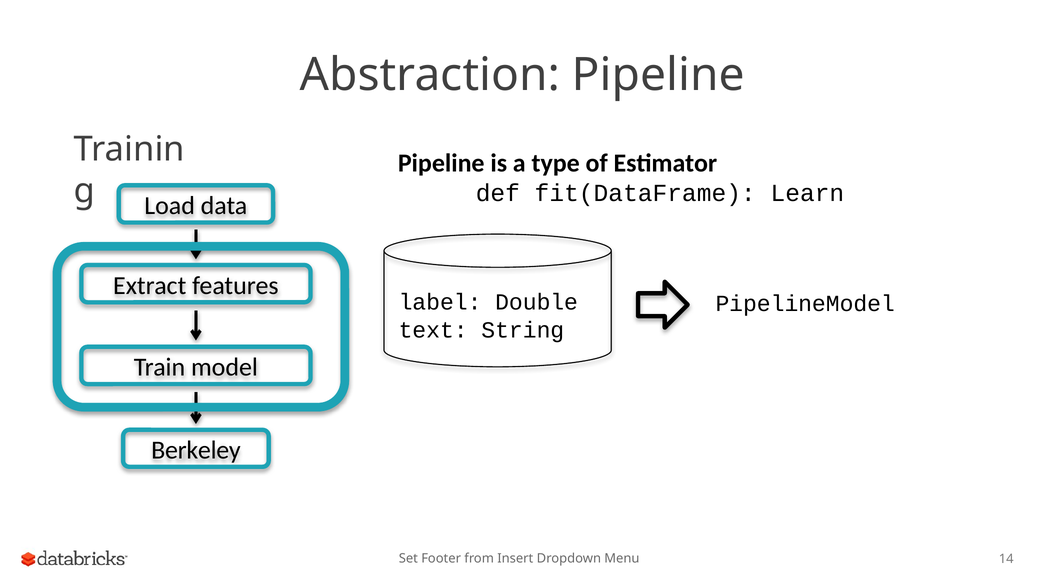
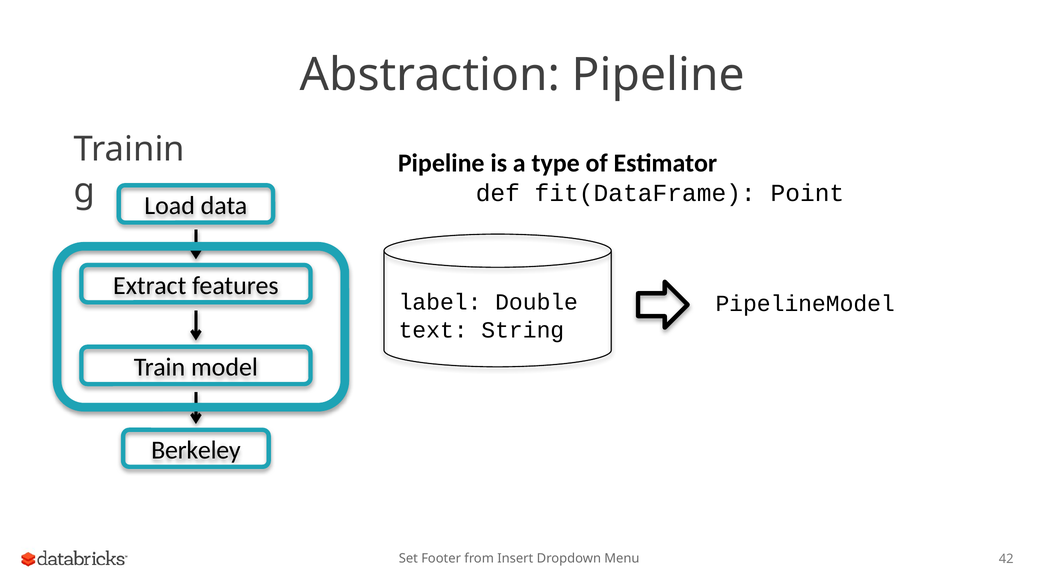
Learn: Learn -> Point
14: 14 -> 42
